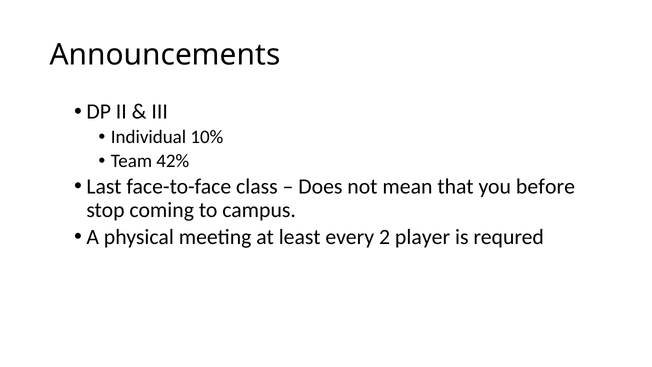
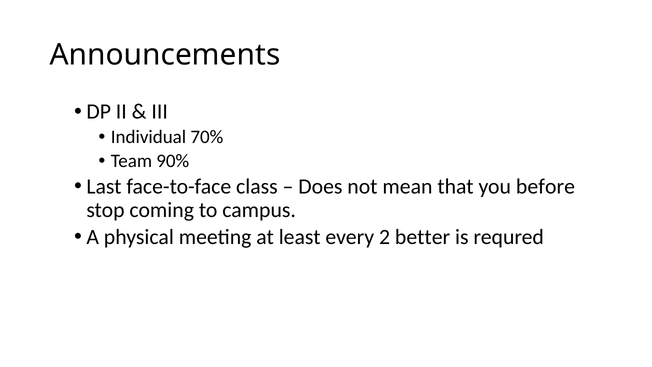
10%: 10% -> 70%
42%: 42% -> 90%
player: player -> better
